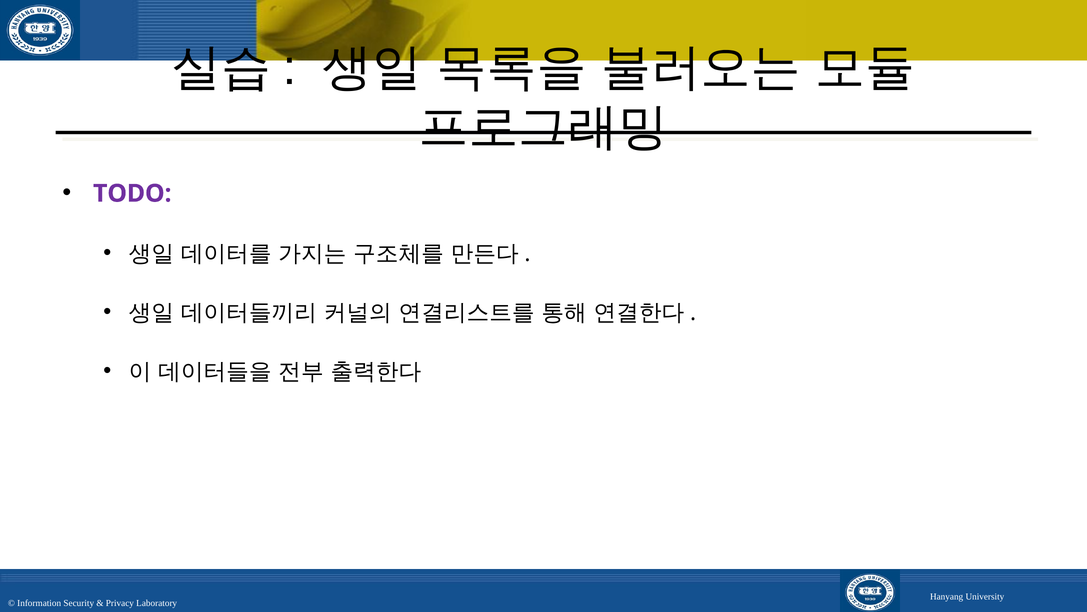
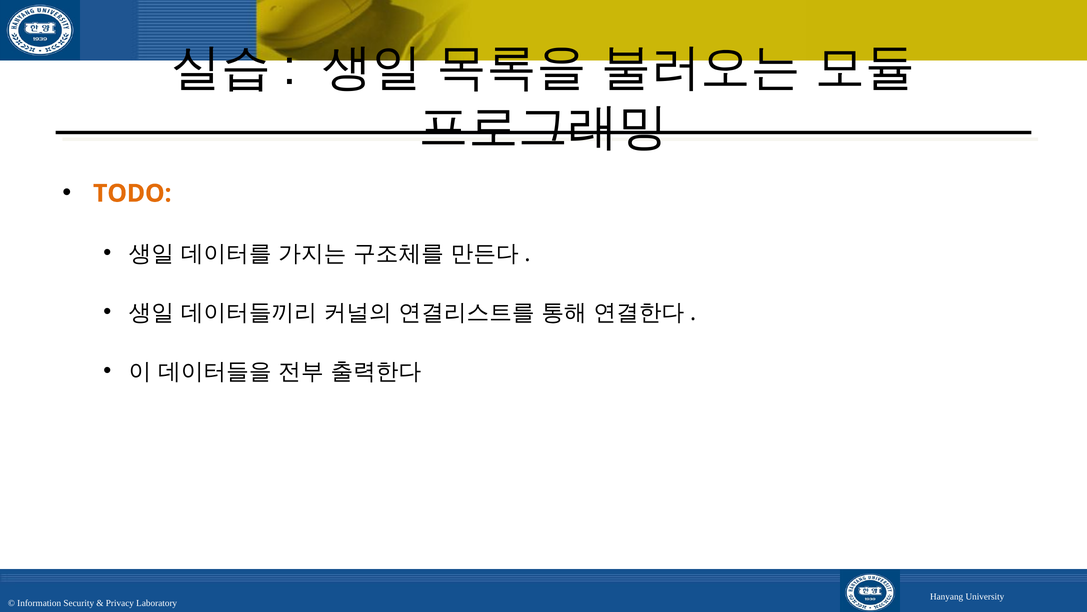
TODO colour: purple -> orange
